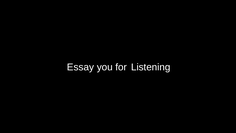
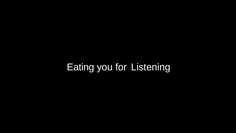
Essay at (80, 67): Essay -> Eating
